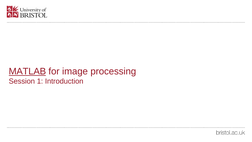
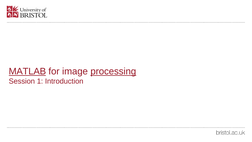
processing underline: none -> present
